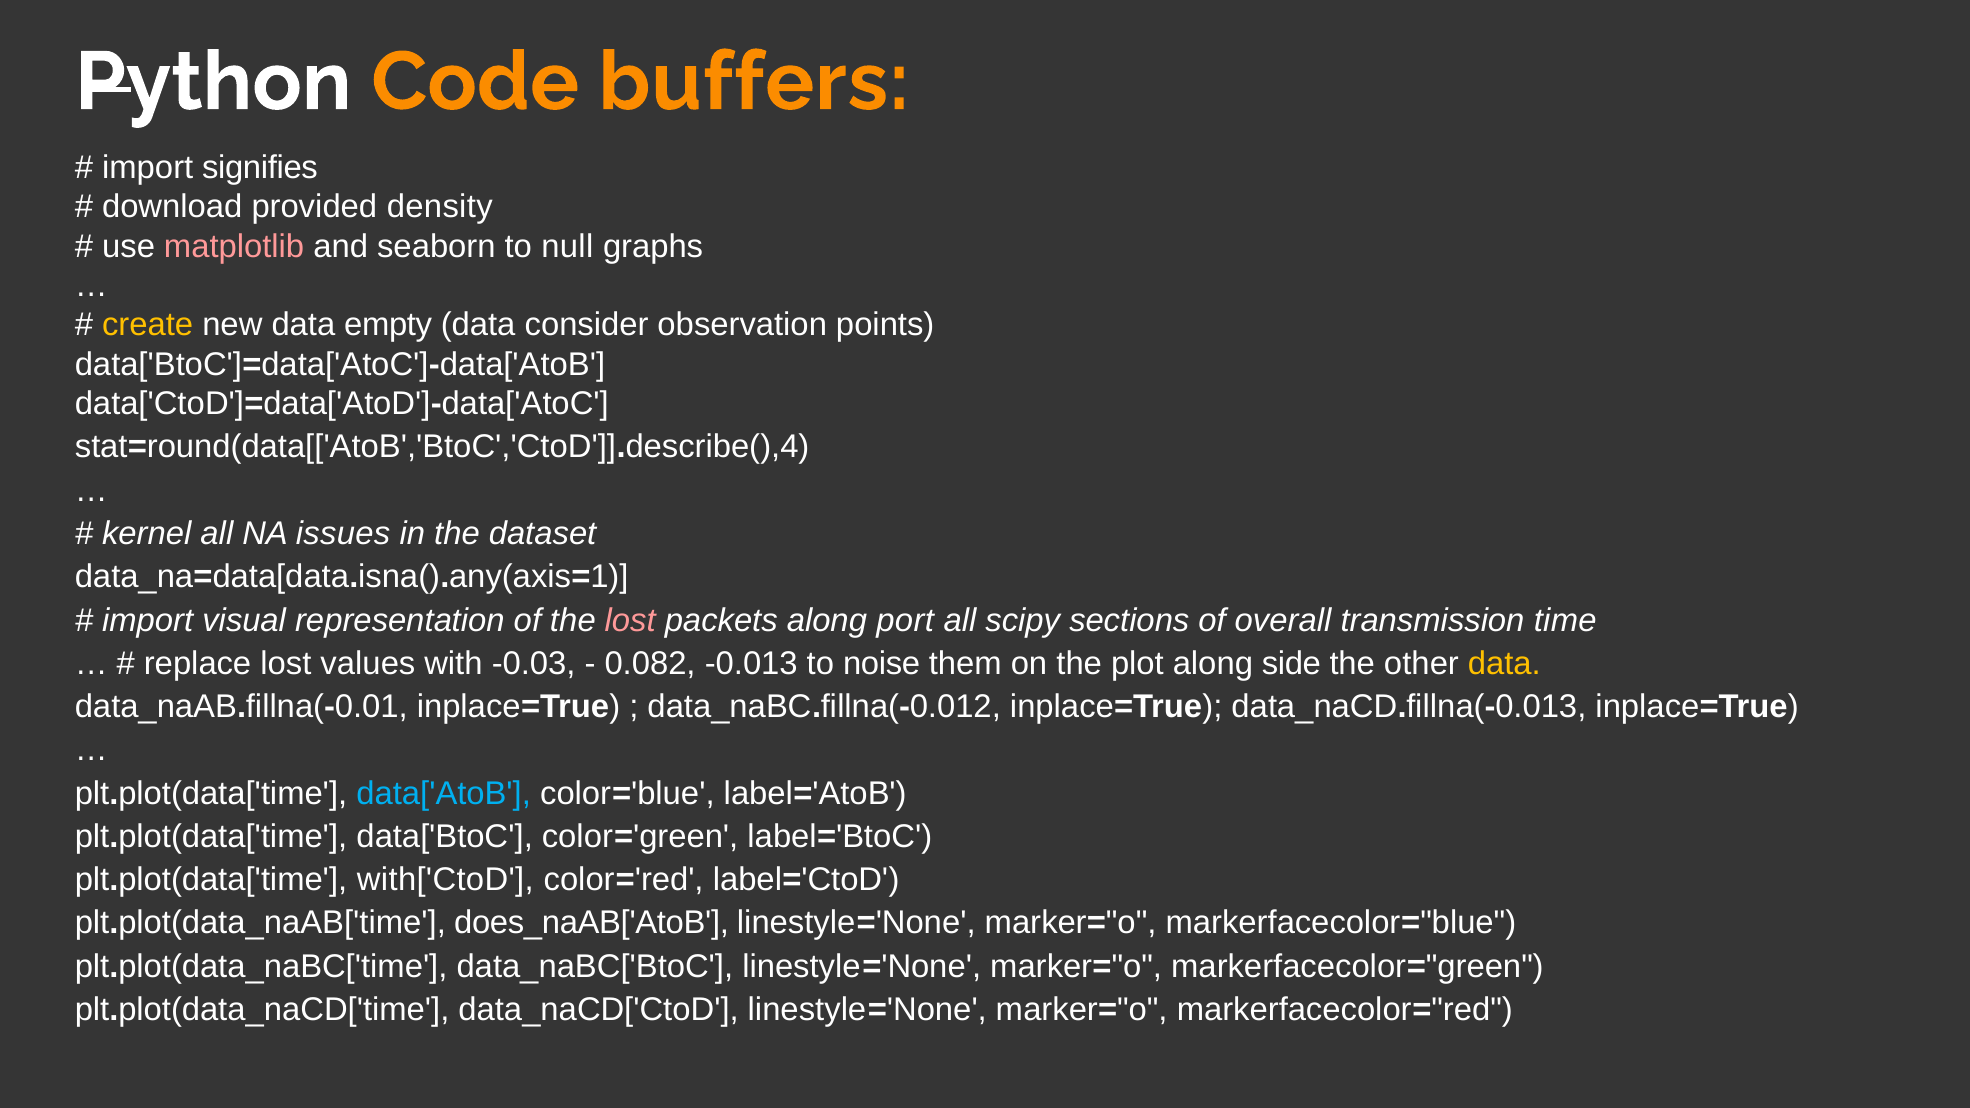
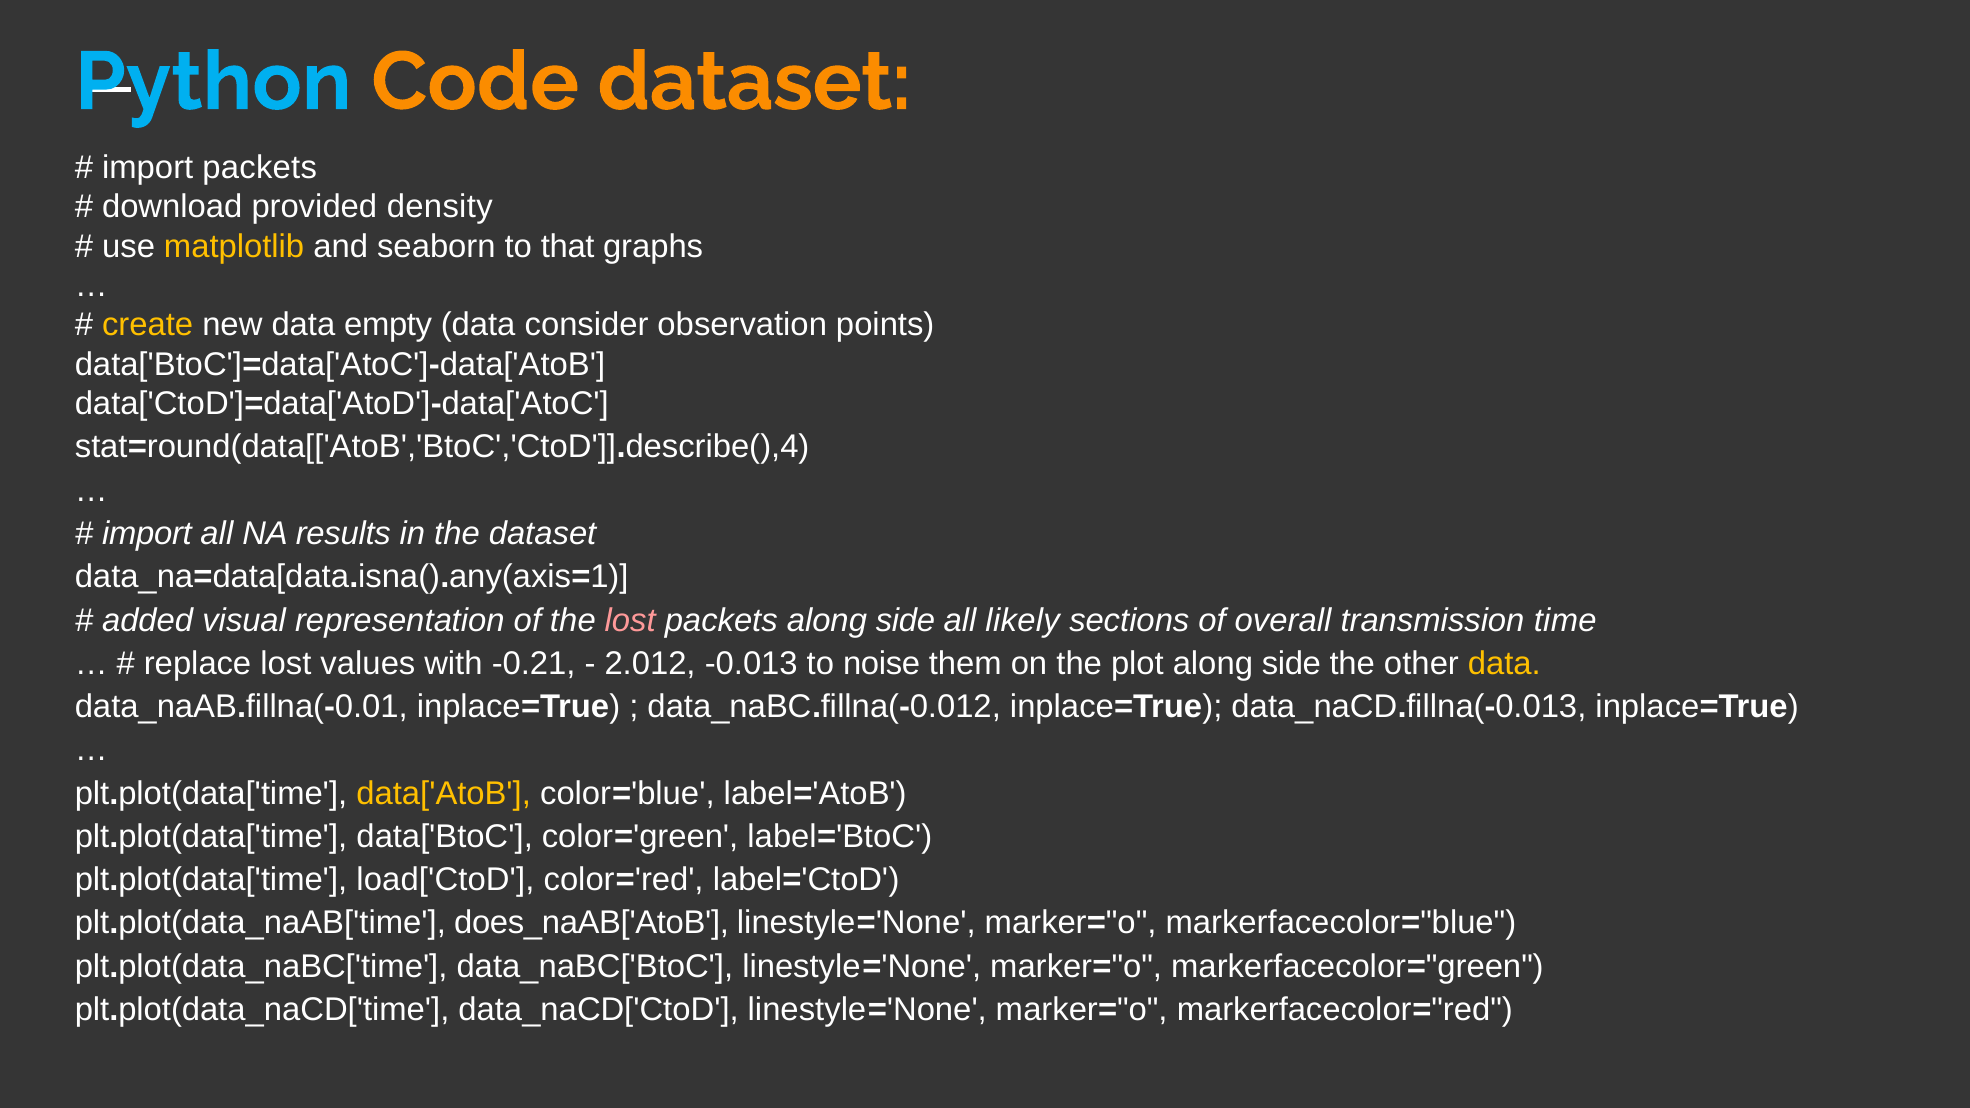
Python colour: white -> light blue
Code buffers: buffers -> dataset
import signifies: signifies -> packets
matplotlib colour: pink -> yellow
null: null -> that
kernel at (147, 534): kernel -> import
issues: issues -> results
import at (148, 620): import -> added
packets along port: port -> side
scipy: scipy -> likely
-0.03: -0.03 -> -0.21
0.082: 0.082 -> 2.012
data['AtoB colour: light blue -> yellow
with['CtoD: with['CtoD -> load['CtoD
